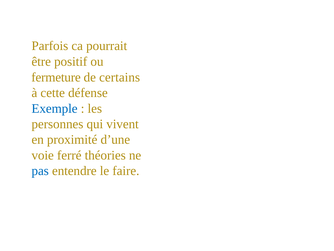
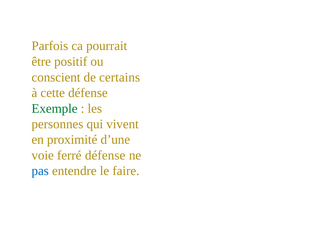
fermeture: fermeture -> conscient
Exemple colour: blue -> green
ferré théories: théories -> défense
